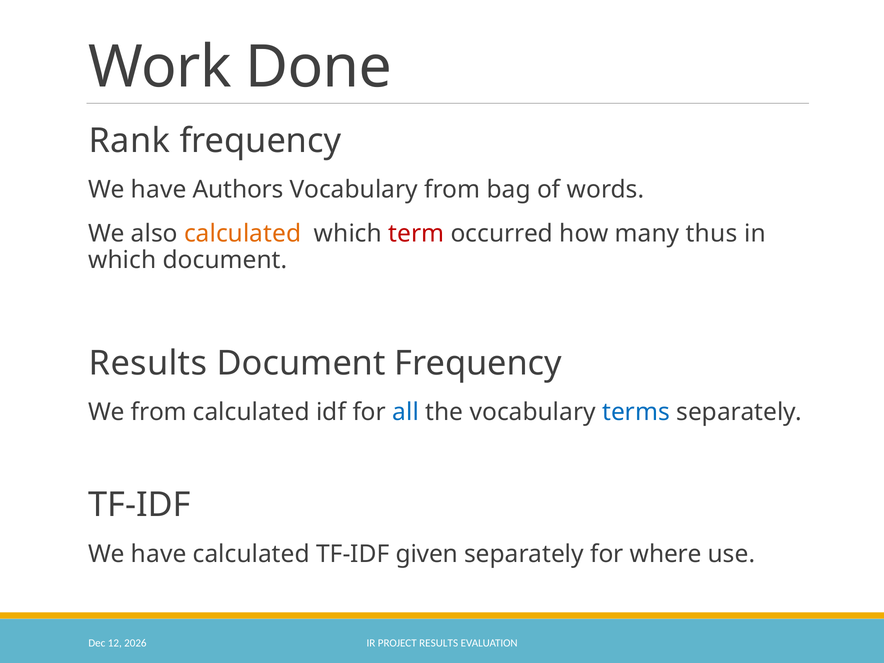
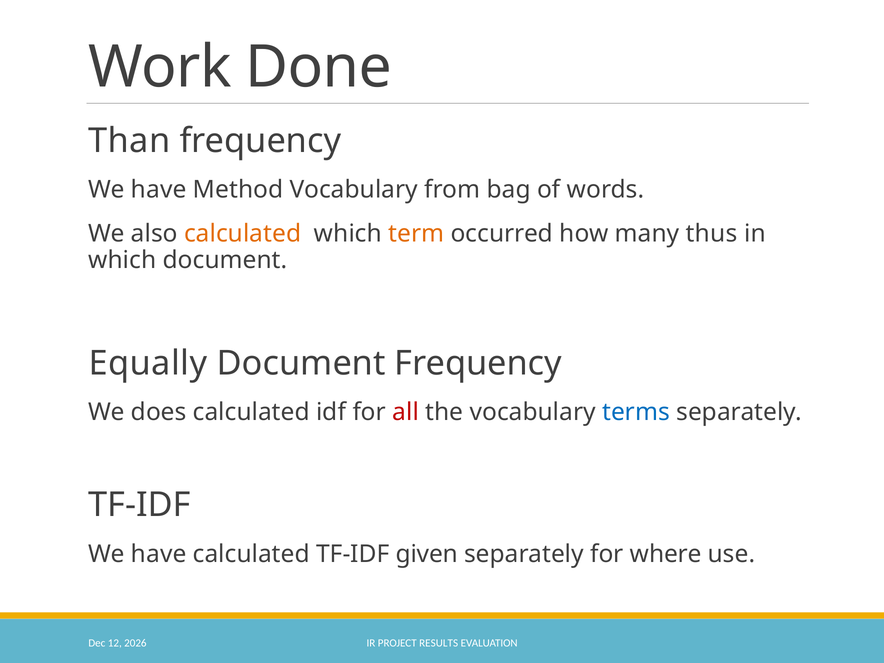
Rank: Rank -> Than
Authors: Authors -> Method
term colour: red -> orange
Results at (148, 363): Results -> Equally
We from: from -> does
all colour: blue -> red
